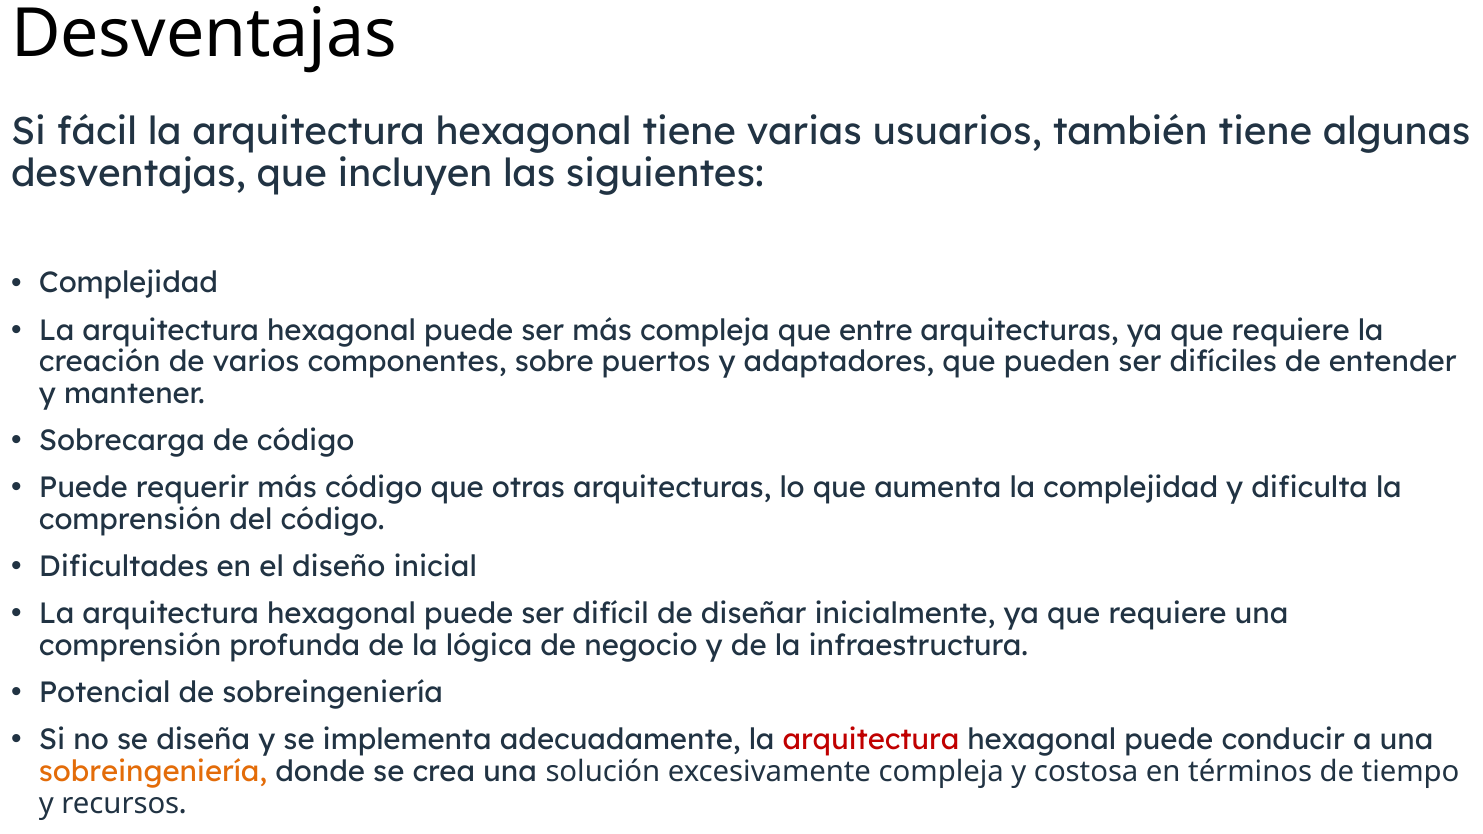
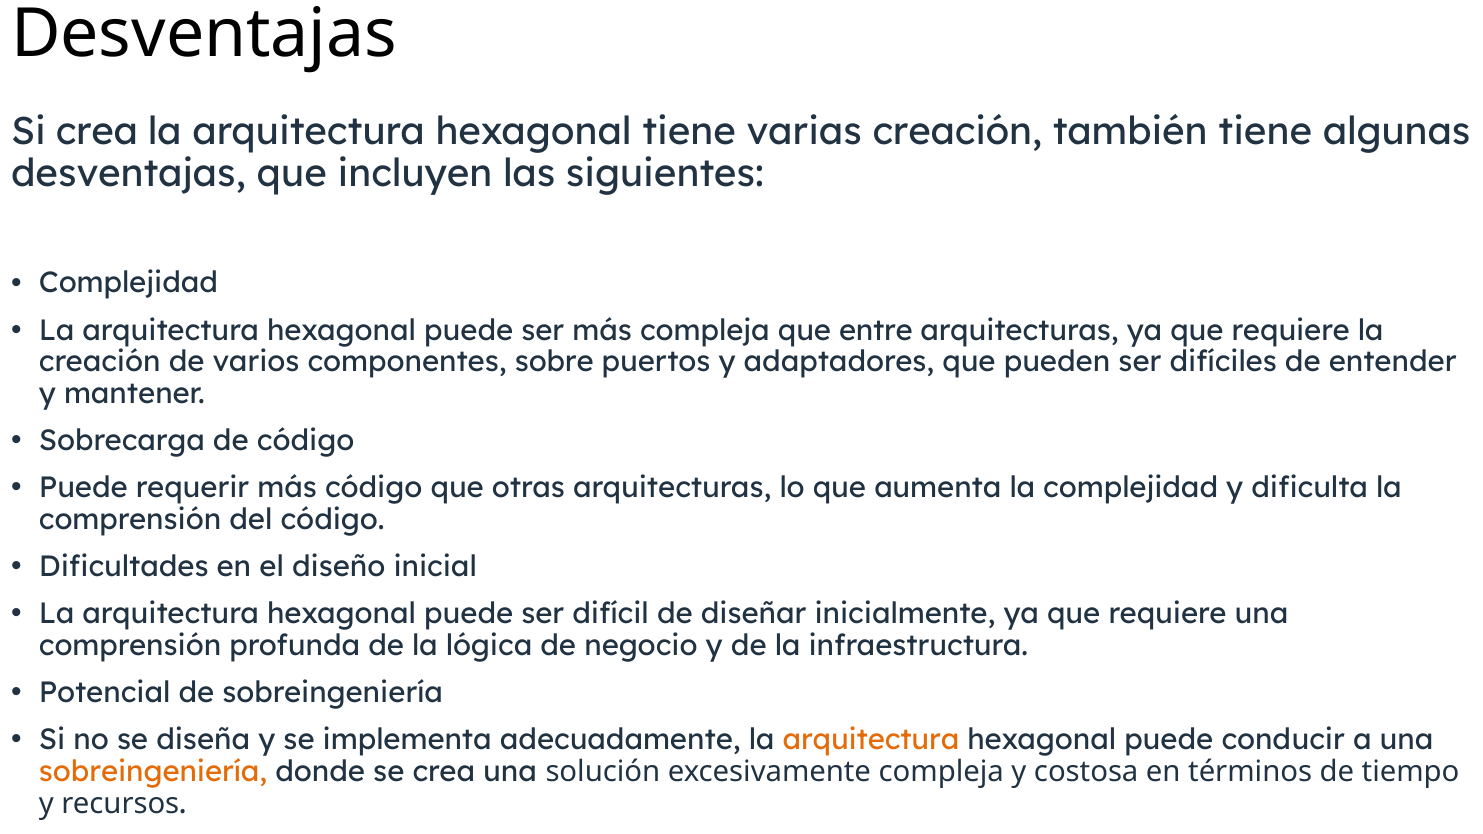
Si fácil: fácil -> crea
varias usuarios: usuarios -> creación
arquitectura at (871, 740) colour: red -> orange
